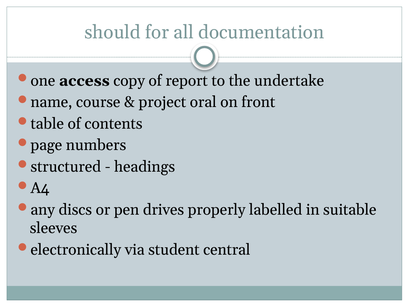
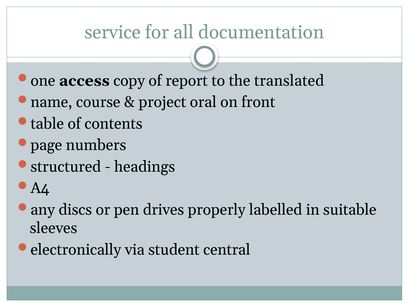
should: should -> service
undertake: undertake -> translated
